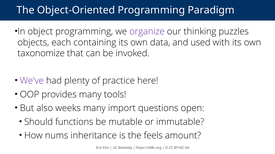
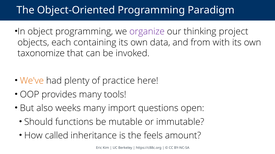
puzzles: puzzles -> project
used: used -> from
We've colour: purple -> orange
nums: nums -> called
